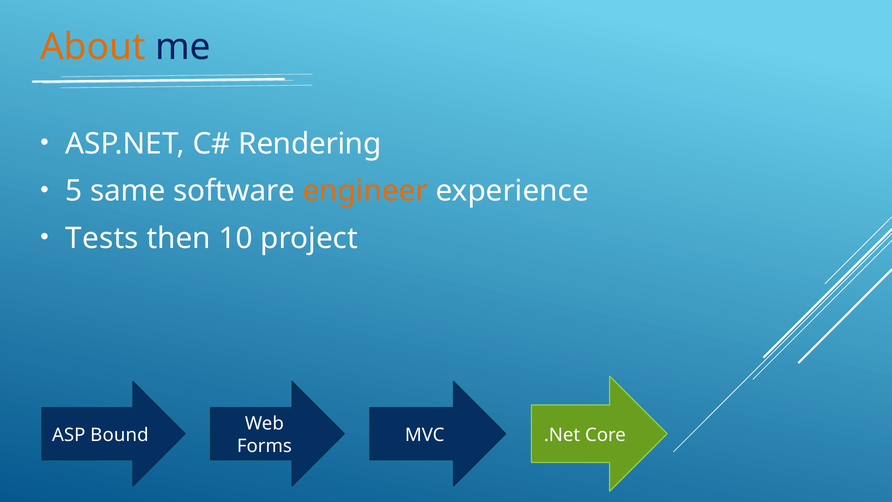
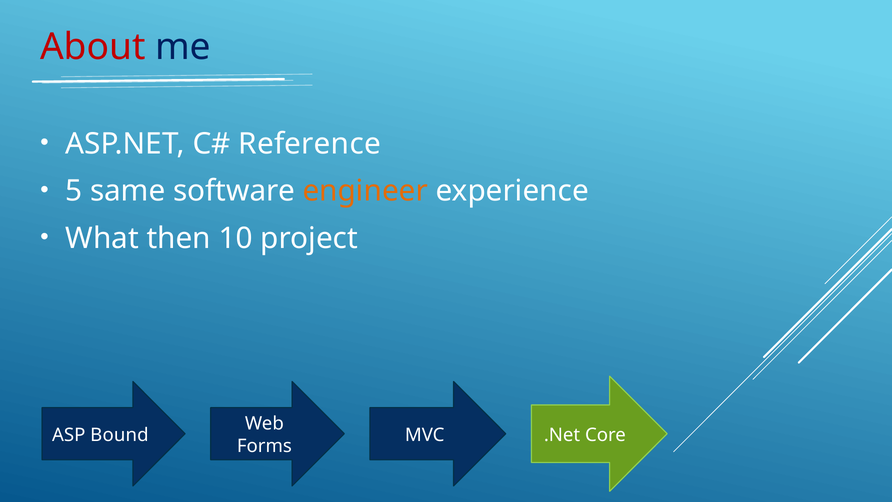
About colour: orange -> red
Rendering: Rendering -> Reference
Tests: Tests -> What
